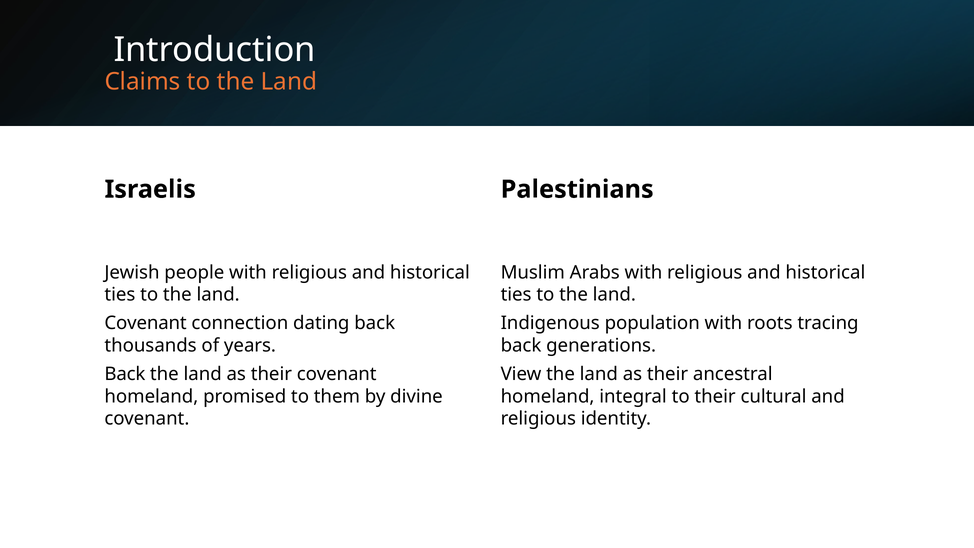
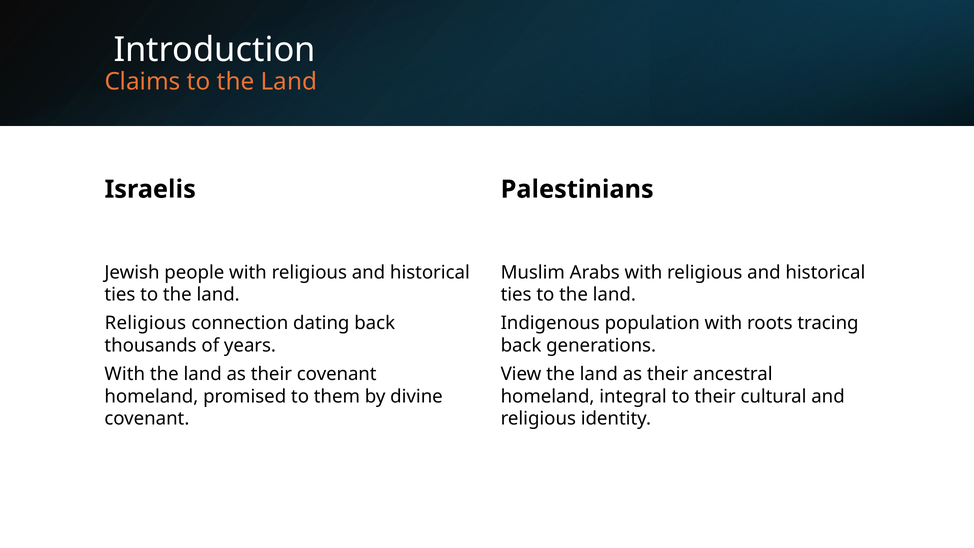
Covenant at (146, 323): Covenant -> Religious
Back at (125, 374): Back -> With
